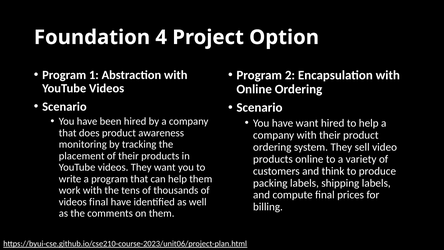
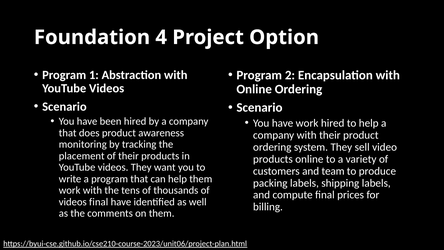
have want: want -> work
think: think -> team
